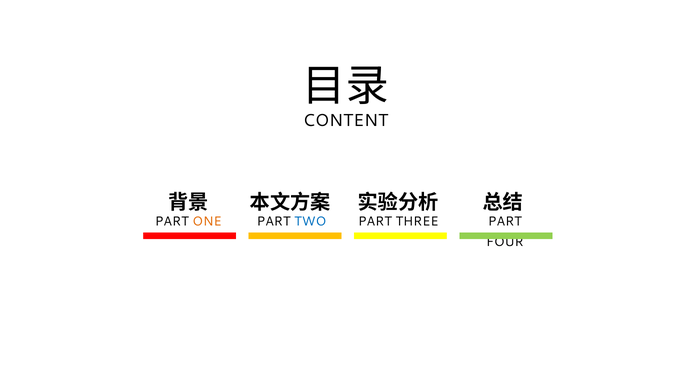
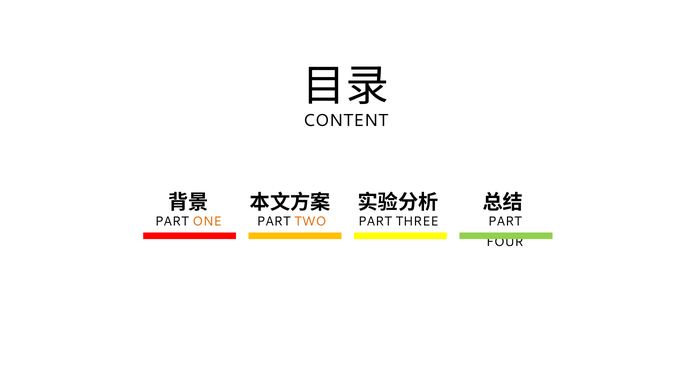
TWO colour: blue -> orange
